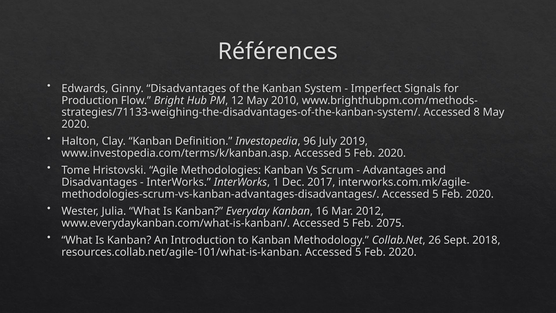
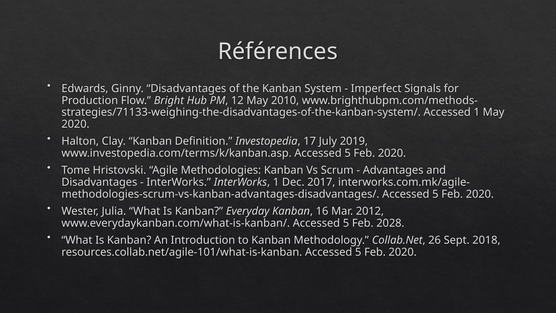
Accessed 8: 8 -> 1
96: 96 -> 17
2075: 2075 -> 2028
